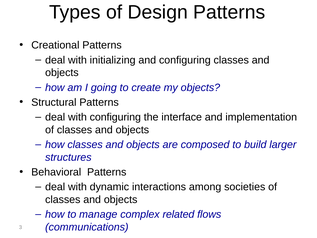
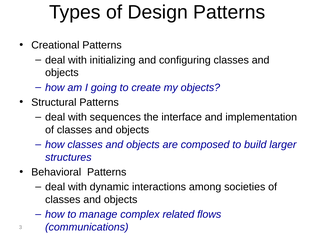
with configuring: configuring -> sequences
